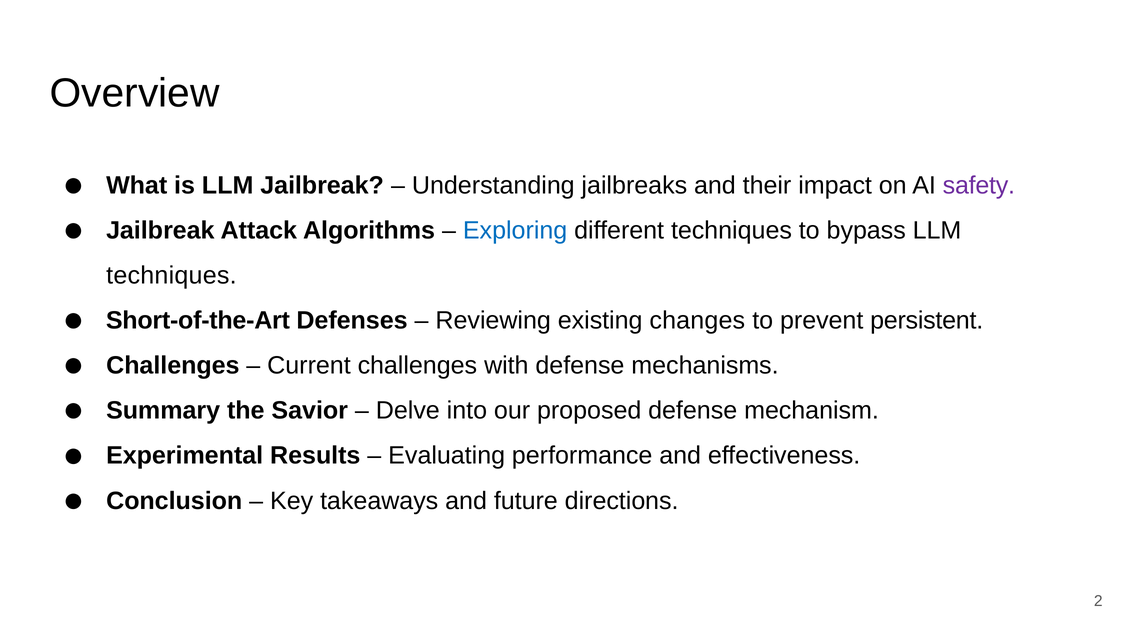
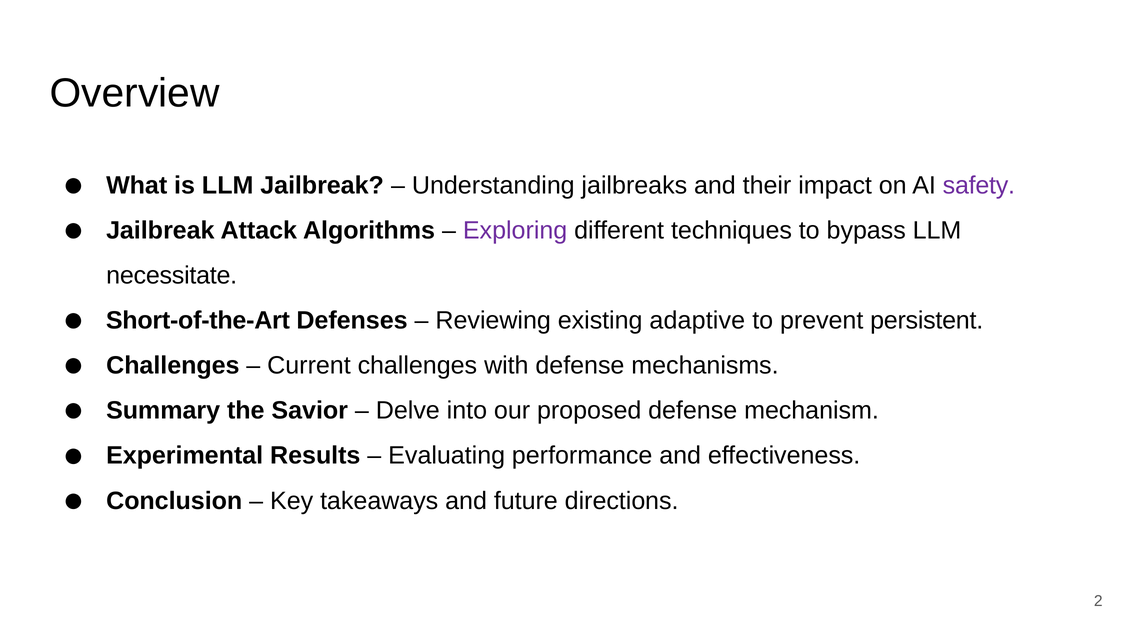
Exploring colour: blue -> purple
techniques at (171, 275): techniques -> necessitate
changes: changes -> adaptive
